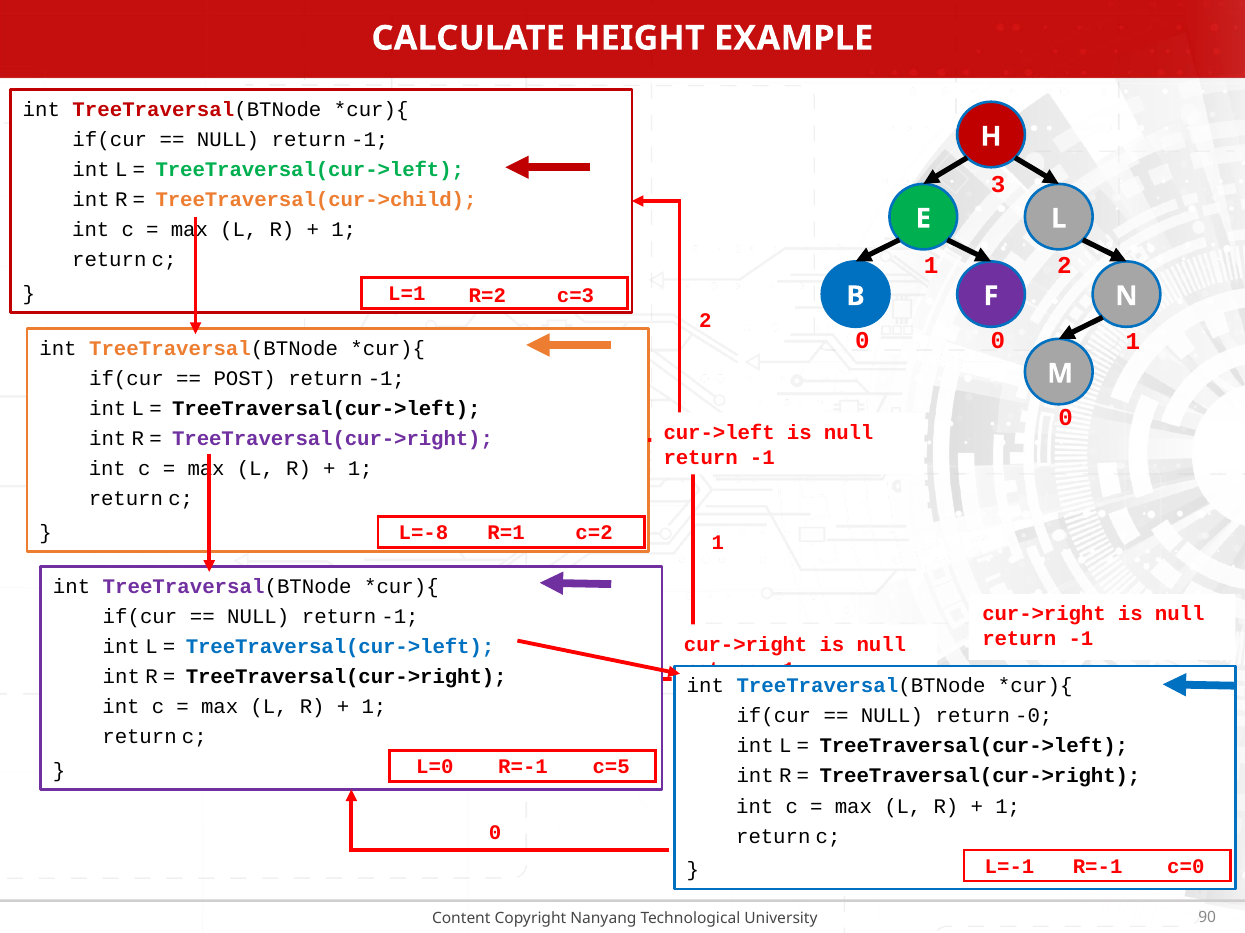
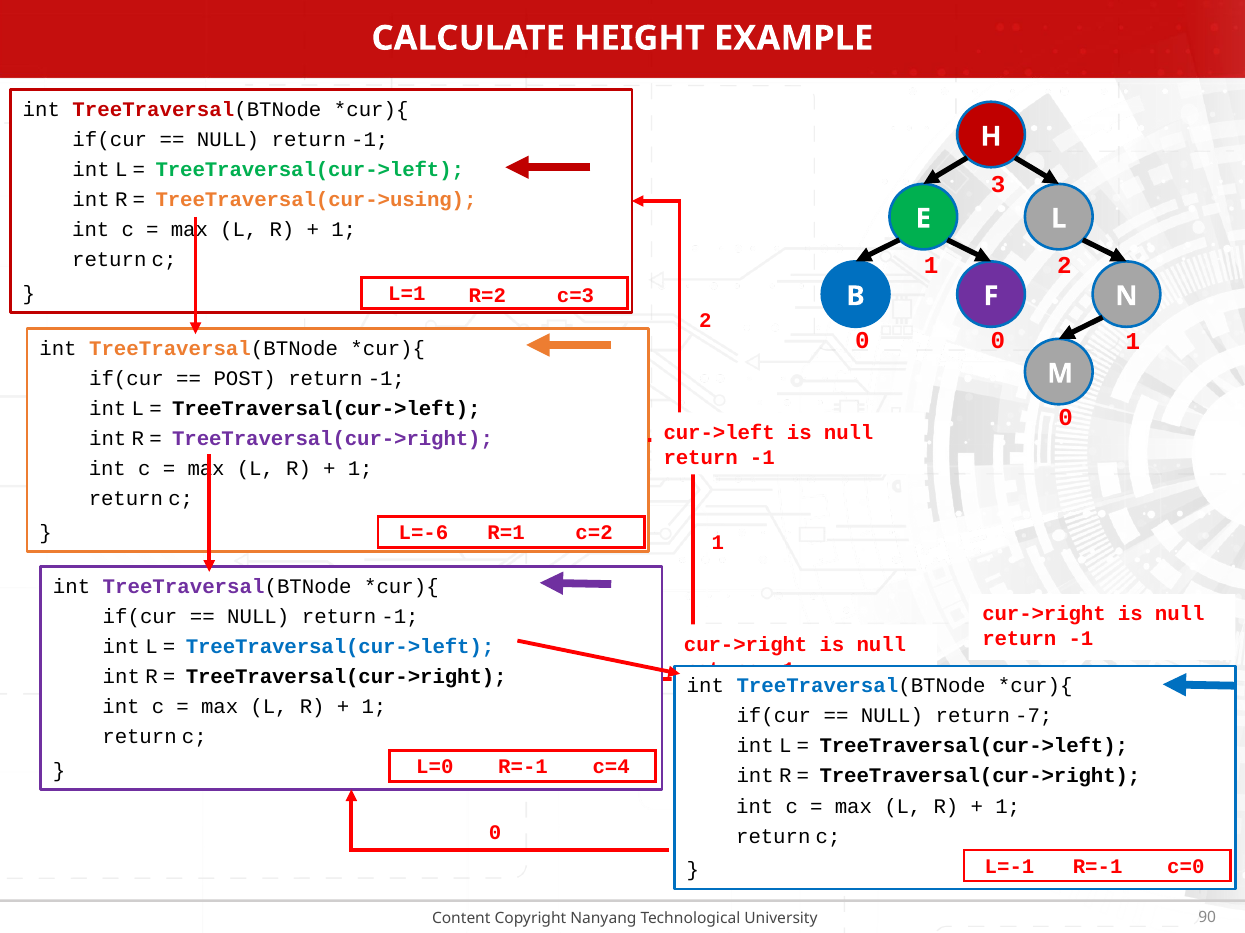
TreeTraversal(cur->child: TreeTraversal(cur->child -> TreeTraversal(cur->using
L=-8: L=-8 -> L=-6
-0: -0 -> -7
c=5: c=5 -> c=4
